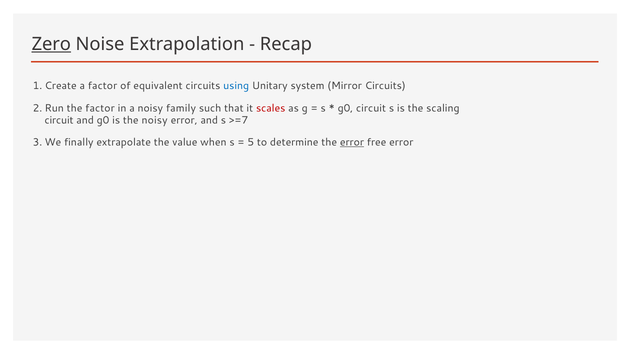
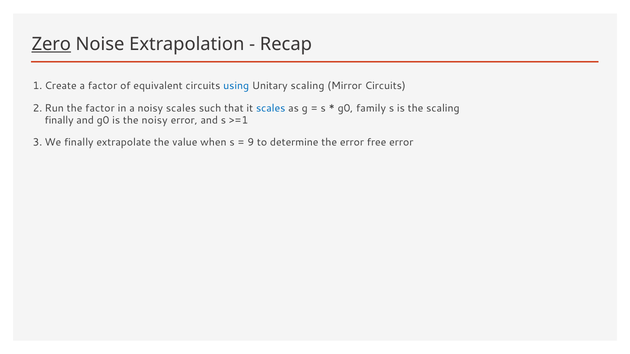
Unitary system: system -> scaling
noisy family: family -> scales
scales at (271, 108) colour: red -> blue
g0 circuit: circuit -> family
circuit at (59, 120): circuit -> finally
>=7: >=7 -> >=1
5: 5 -> 9
error at (352, 143) underline: present -> none
